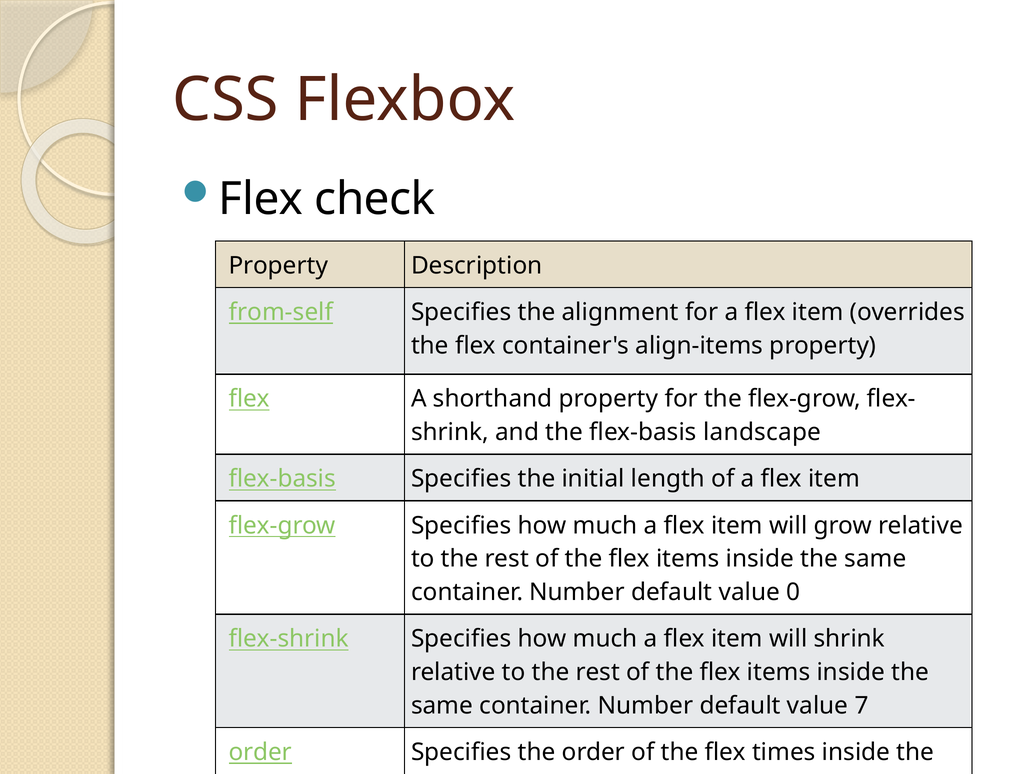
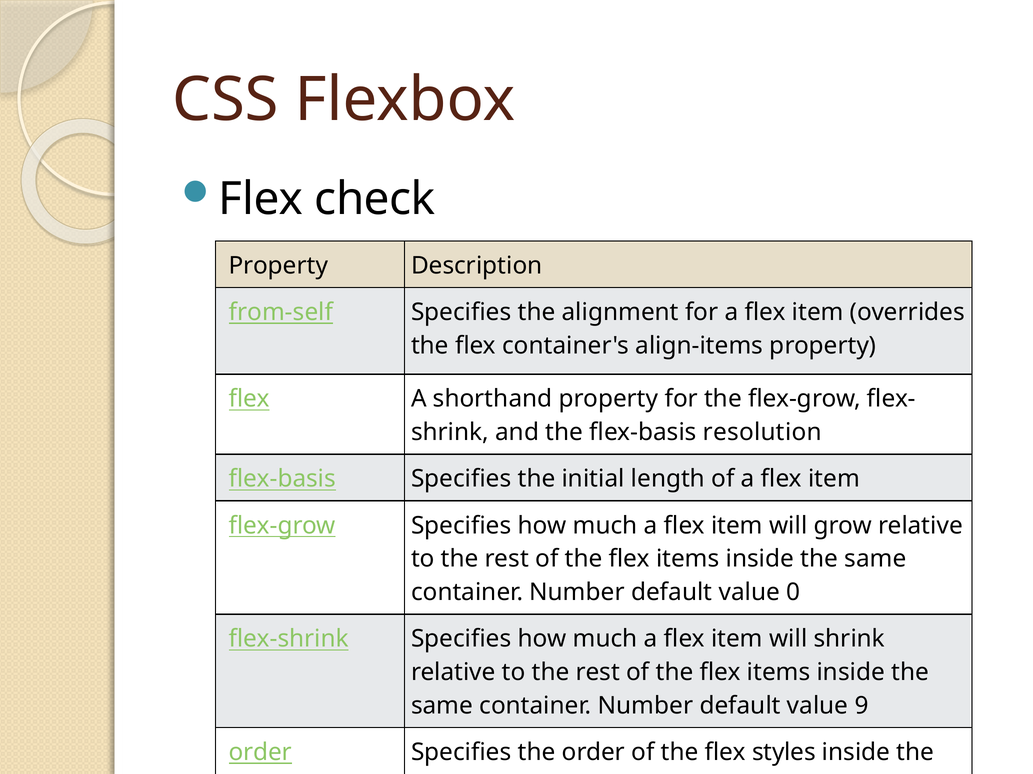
landscape: landscape -> resolution
7: 7 -> 9
times: times -> styles
